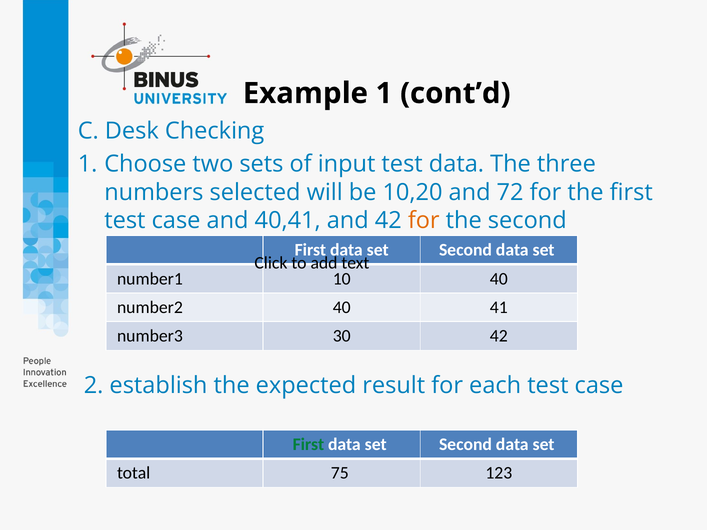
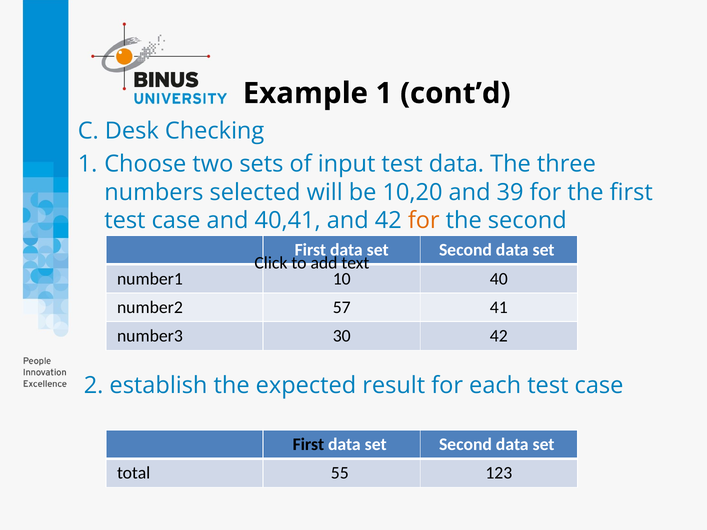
72: 72 -> 39
number2 40: 40 -> 57
First at (308, 445) colour: green -> black
75: 75 -> 55
